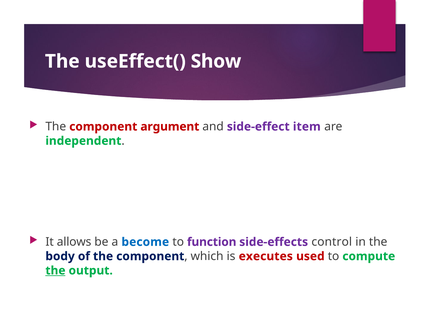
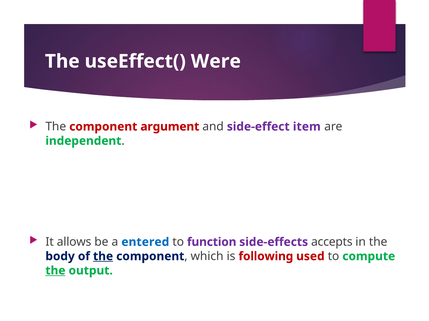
Show: Show -> Were
become: become -> entered
control: control -> accepts
the at (103, 257) underline: none -> present
executes: executes -> following
